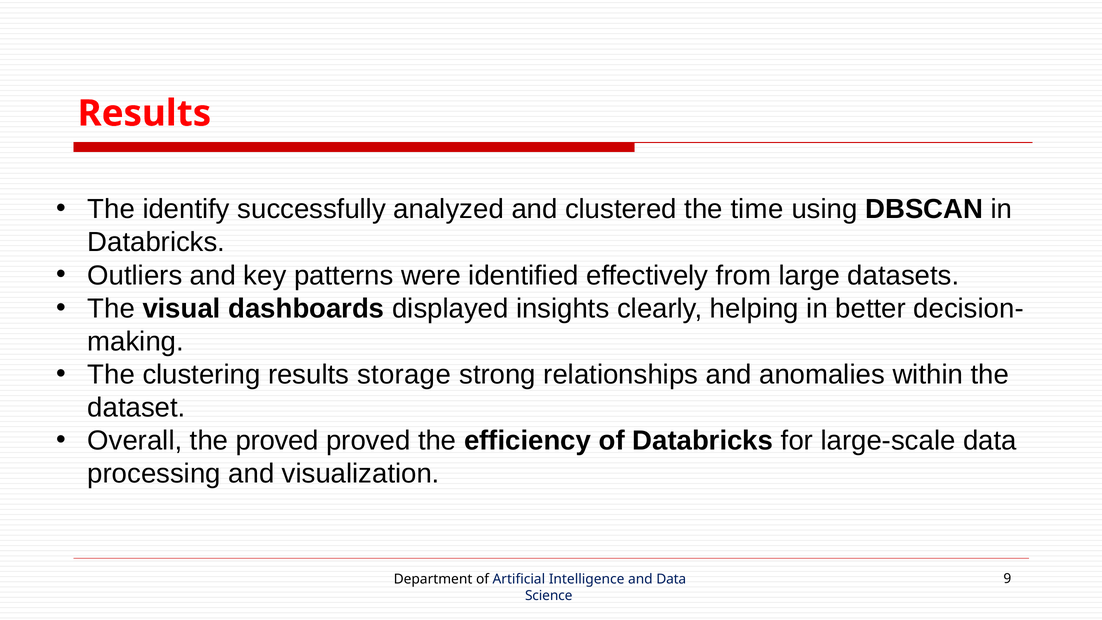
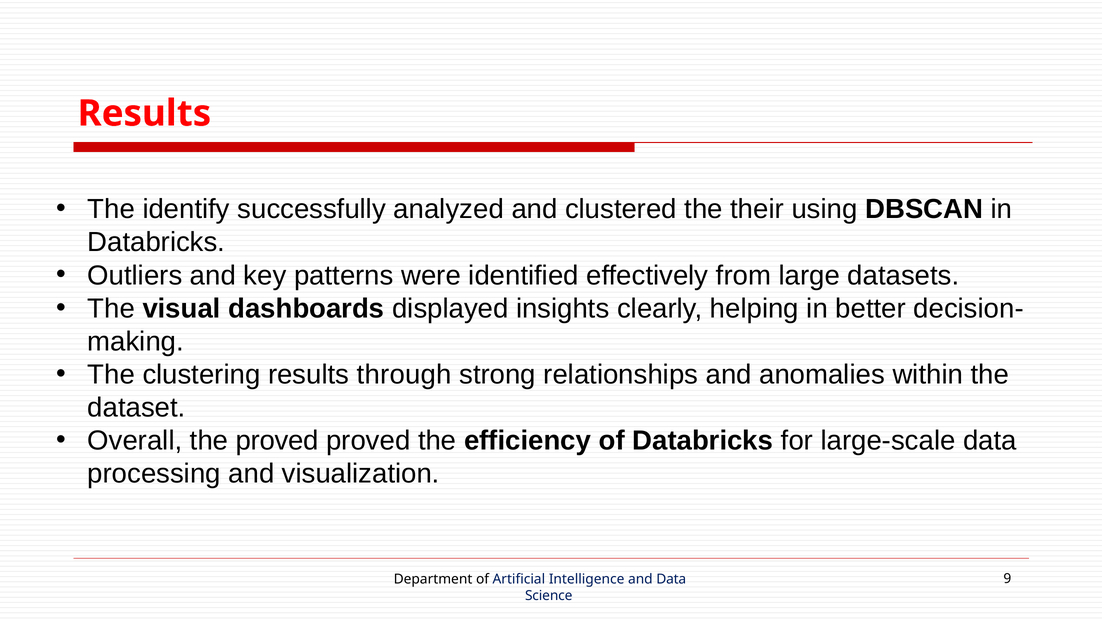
time: time -> their
storage: storage -> through
